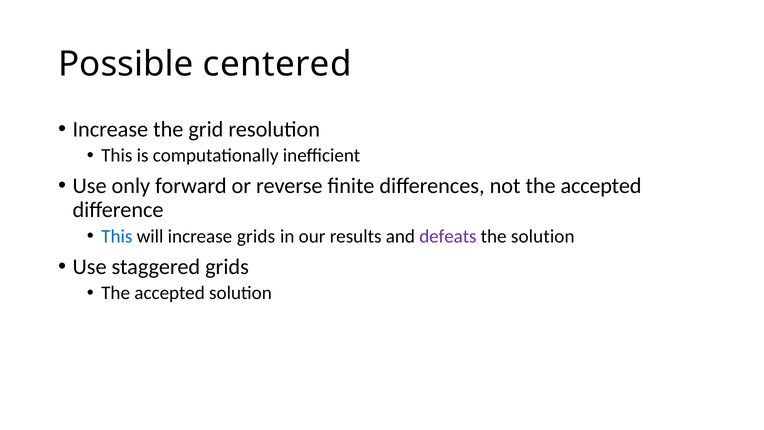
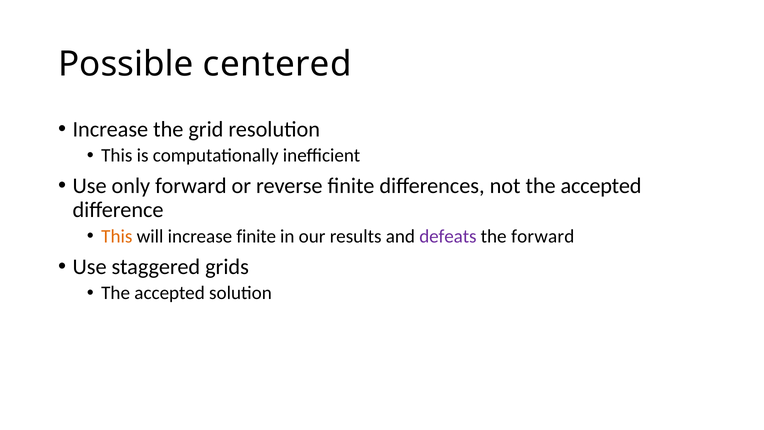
This at (117, 236) colour: blue -> orange
increase grids: grids -> finite
the solution: solution -> forward
